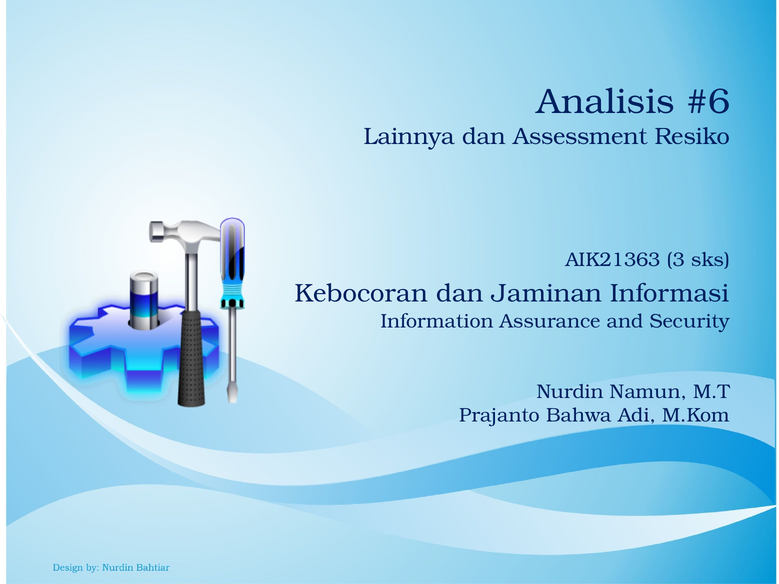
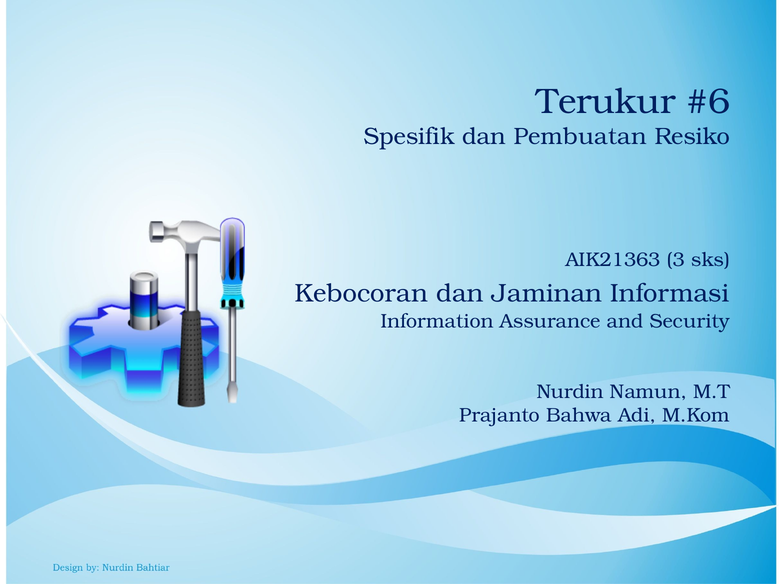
Analisis: Analisis -> Terukur
Lainnya: Lainnya -> Spesifik
Assessment: Assessment -> Pembuatan
